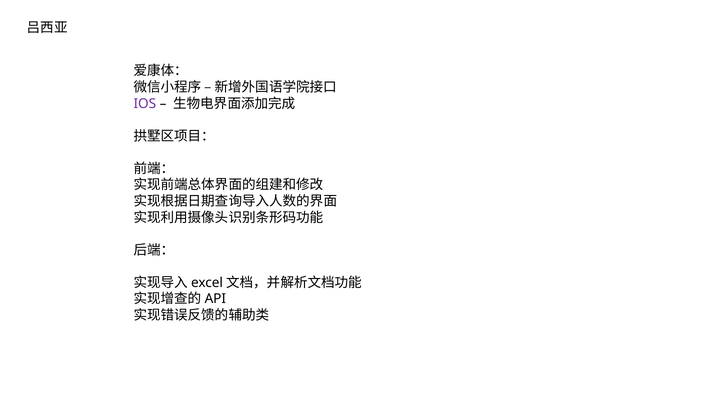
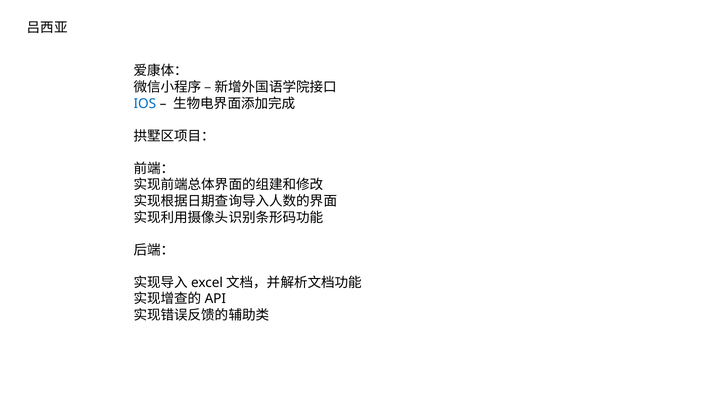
IOS colour: purple -> blue
